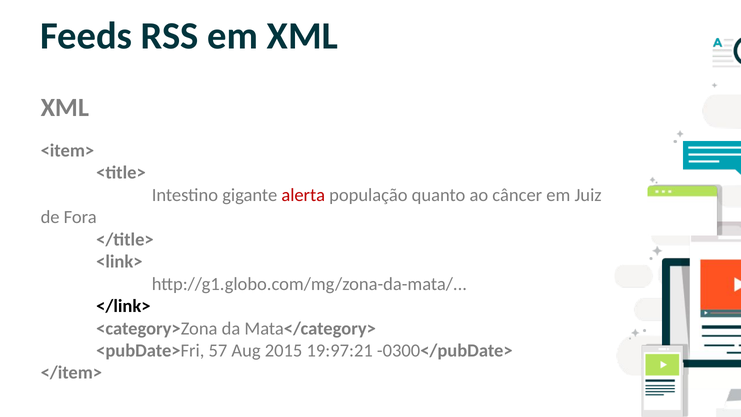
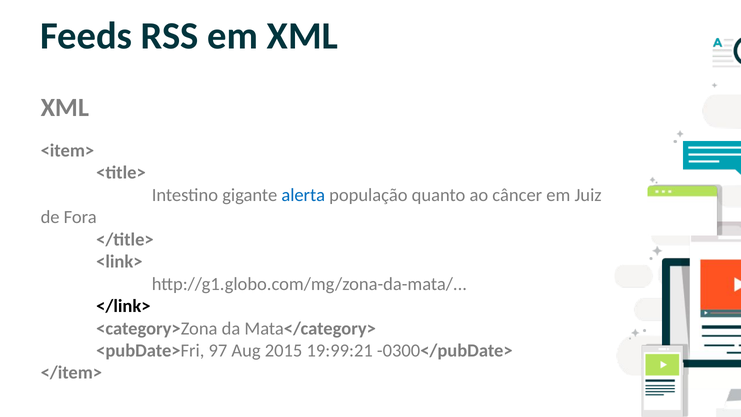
alerta colour: red -> blue
57: 57 -> 97
19:97:21: 19:97:21 -> 19:99:21
